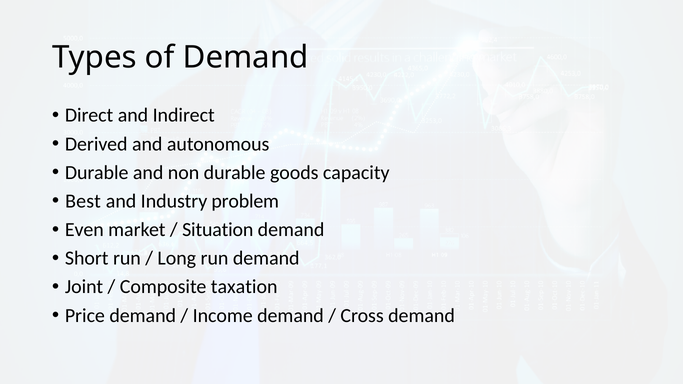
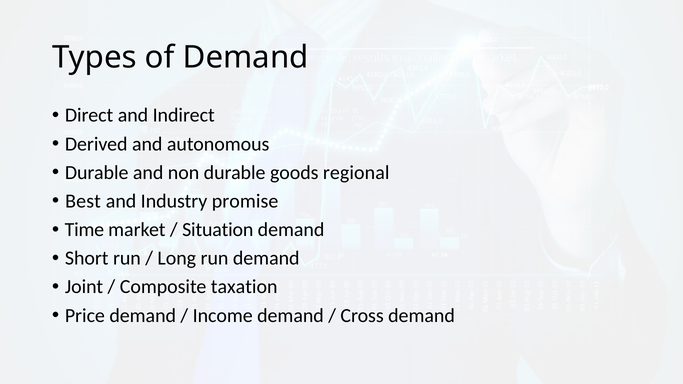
capacity: capacity -> regional
problem: problem -> promise
Even: Even -> Time
